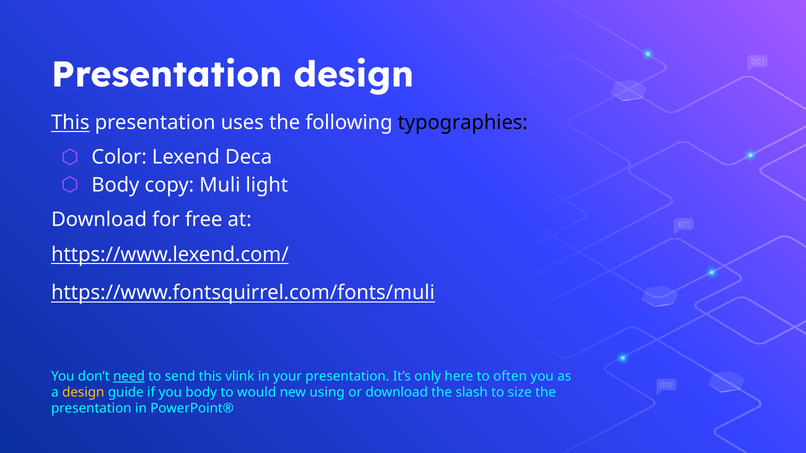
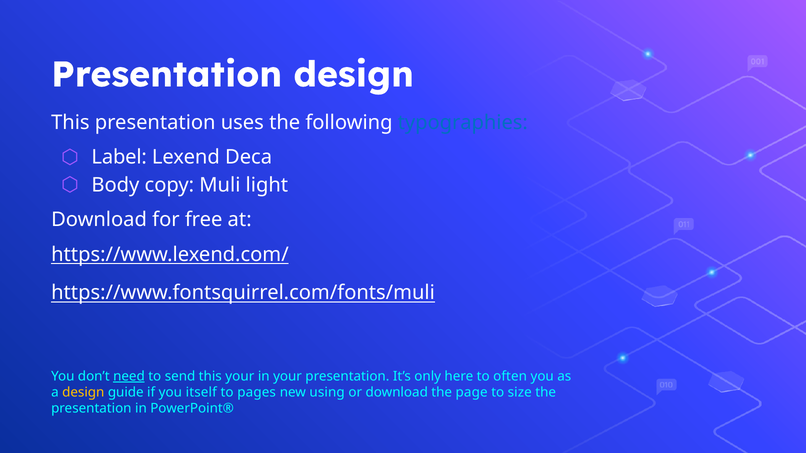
This at (70, 123) underline: present -> none
typographies colour: black -> blue
Color: Color -> Label
this vlink: vlink -> your
you body: body -> itself
would: would -> pages
slash: slash -> page
